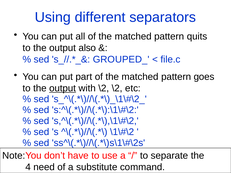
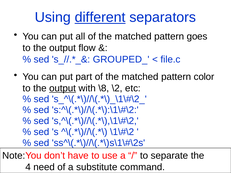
different underline: none -> present
quits: quits -> goes
also: also -> flow
goes: goes -> color
with \2: \2 -> \8
